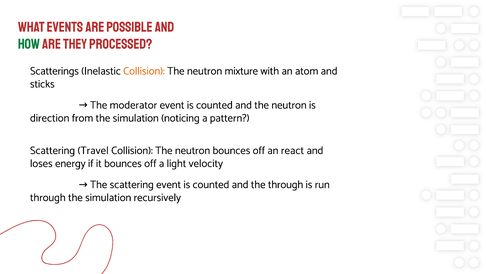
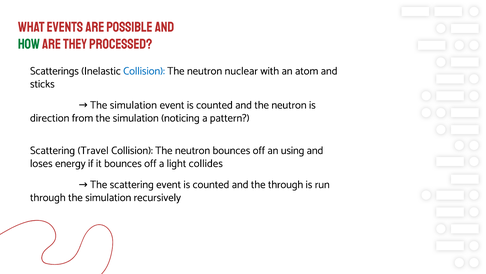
Collision at (144, 71) colour: orange -> blue
mixture: mixture -> nuclear
moderator at (133, 105): moderator -> simulation
react: react -> using
velocity: velocity -> collides
